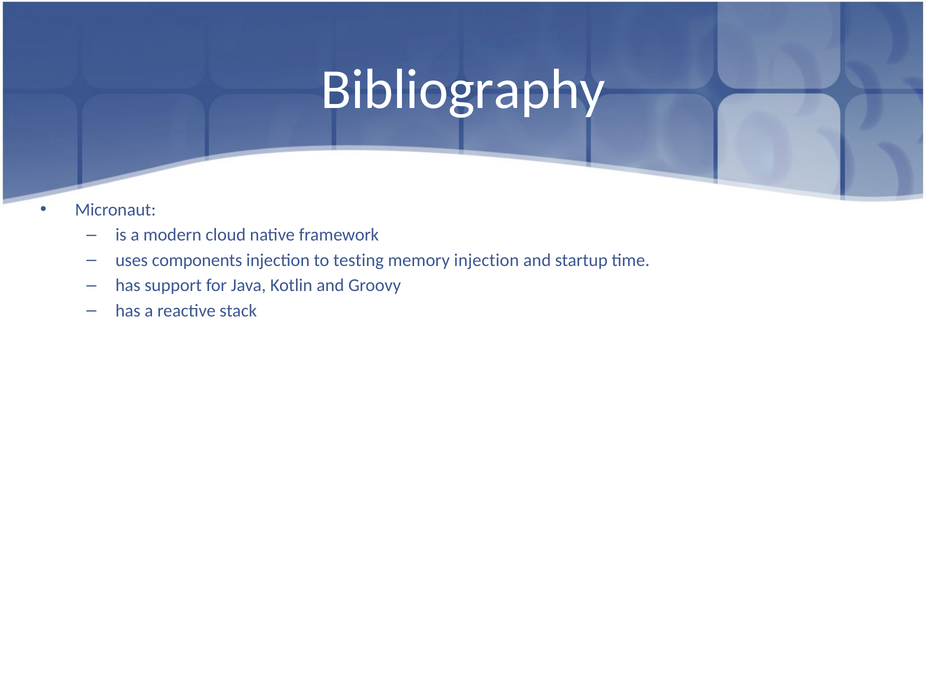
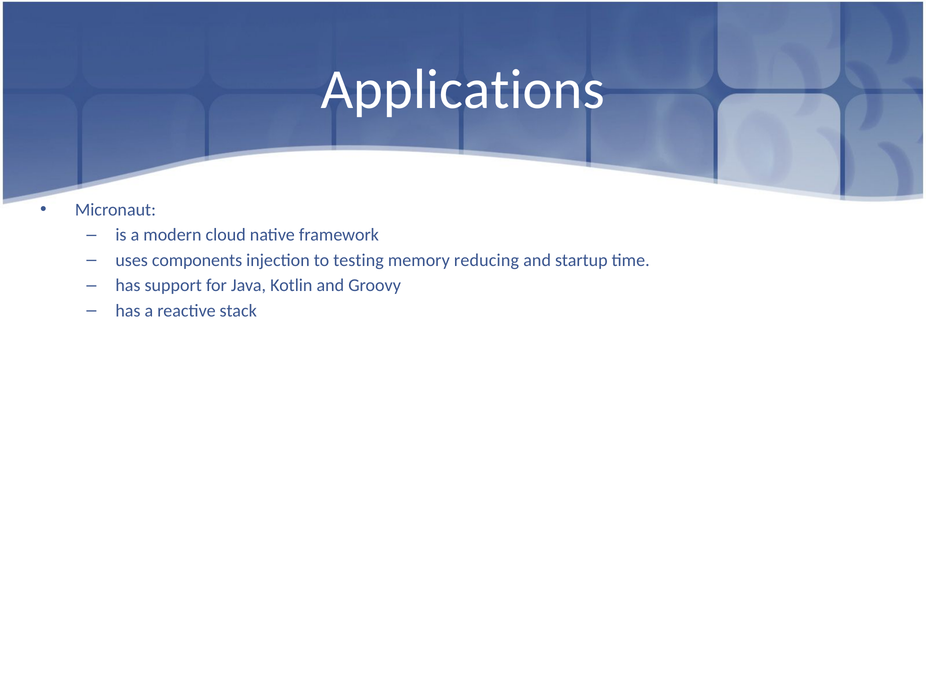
Bibliography: Bibliography -> Applications
memory injection: injection -> reducing
